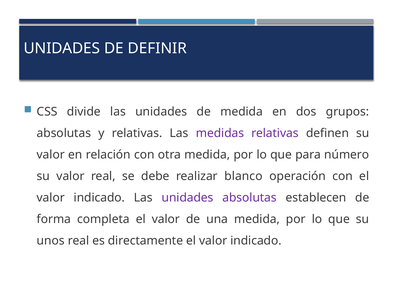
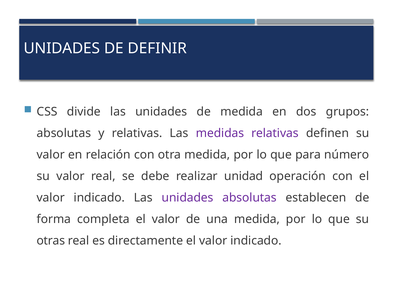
blanco: blanco -> unidad
unos: unos -> otras
